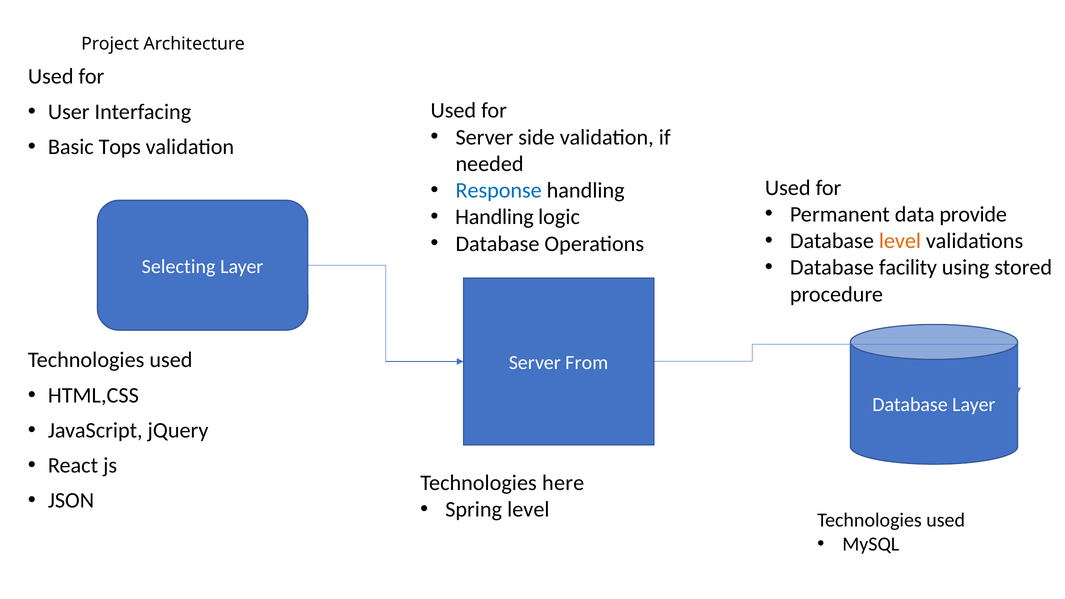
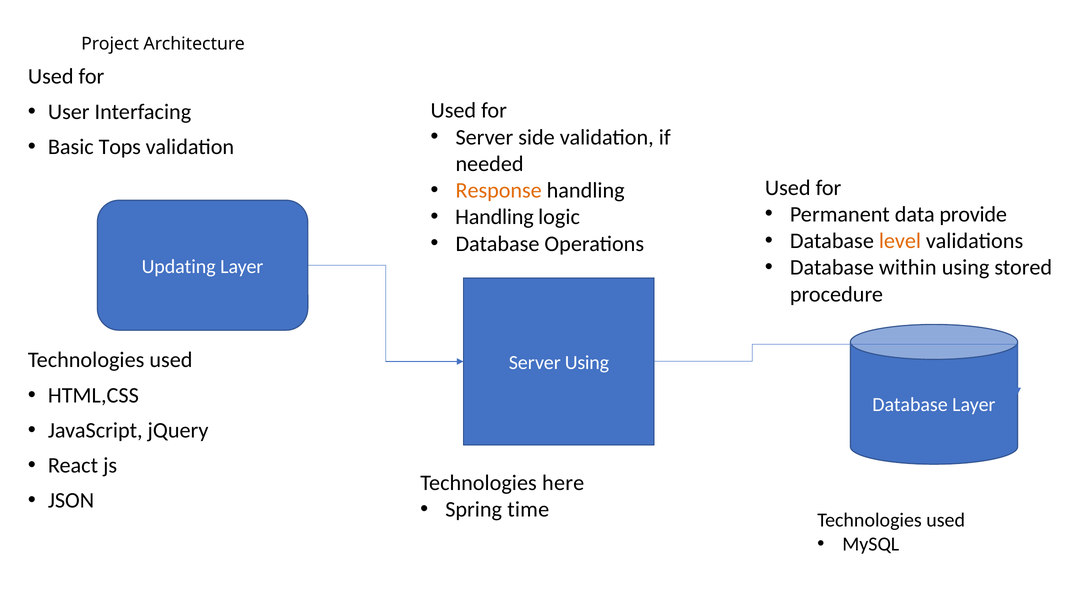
Response colour: blue -> orange
facility: facility -> within
Selecting: Selecting -> Updating
Server From: From -> Using
Spring level: level -> time
